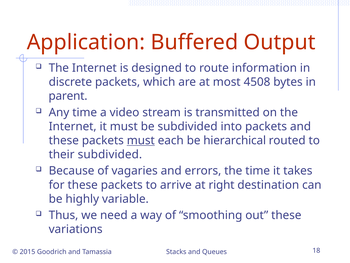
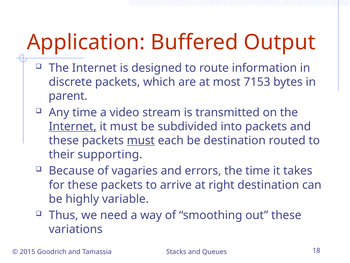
4508: 4508 -> 7153
Internet at (73, 126) underline: none -> present
be hierarchical: hierarchical -> destination
their subdivided: subdivided -> supporting
